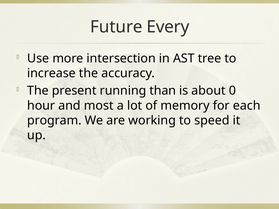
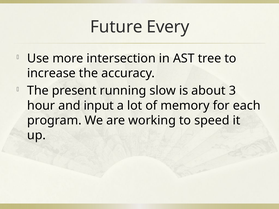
than: than -> slow
0: 0 -> 3
most: most -> input
